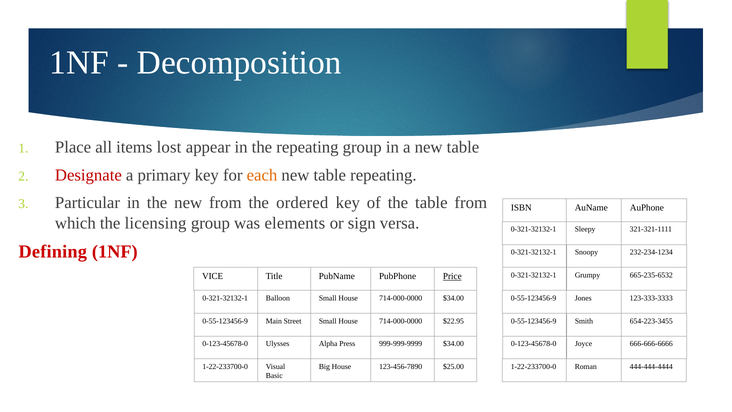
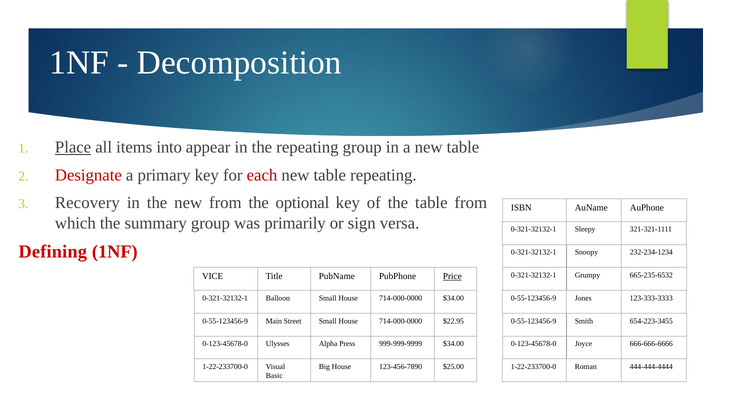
Place underline: none -> present
lost: lost -> into
each colour: orange -> red
Particular: Particular -> Recovery
ordered: ordered -> optional
licensing: licensing -> summary
elements: elements -> primarily
